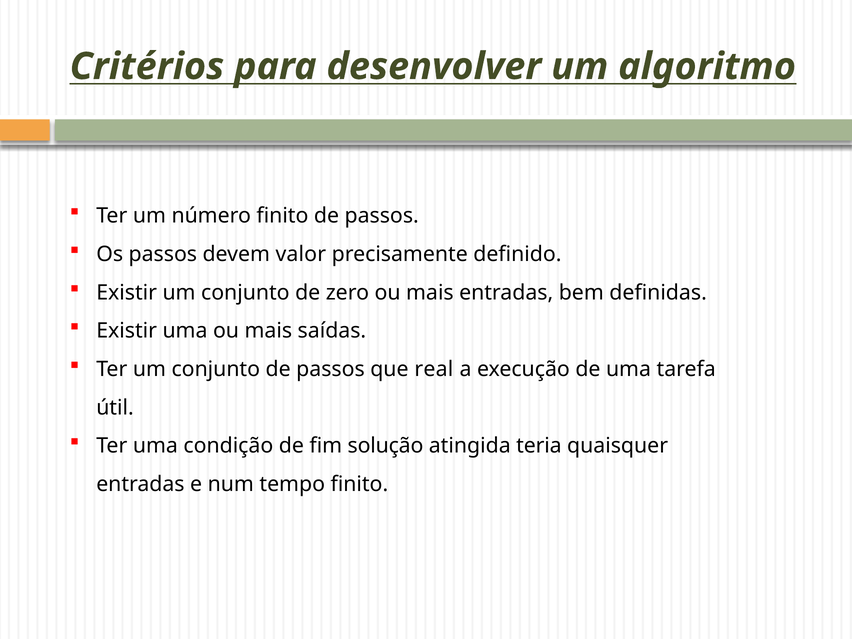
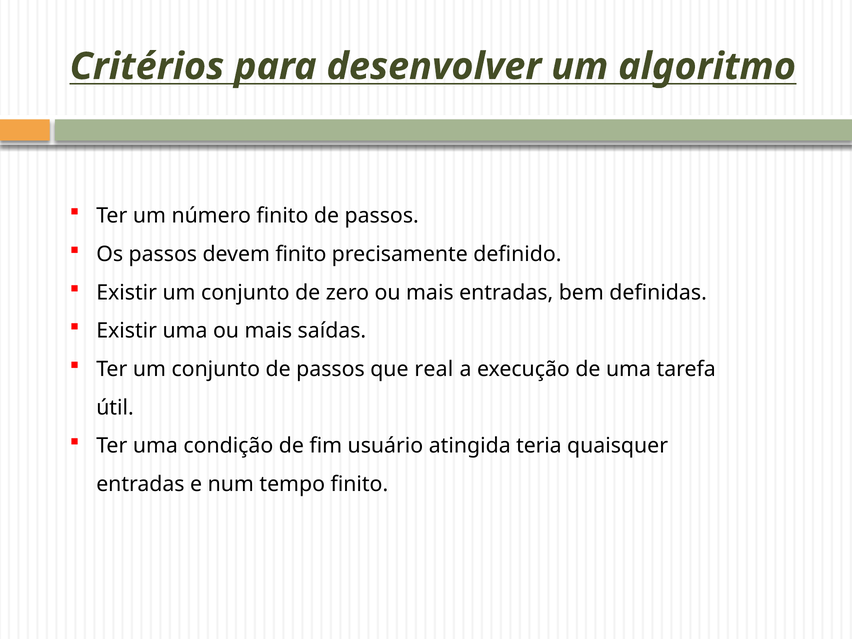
devem valor: valor -> finito
solução: solução -> usuário
